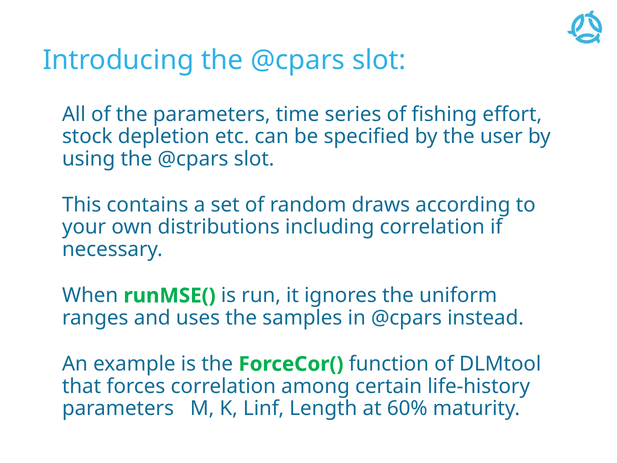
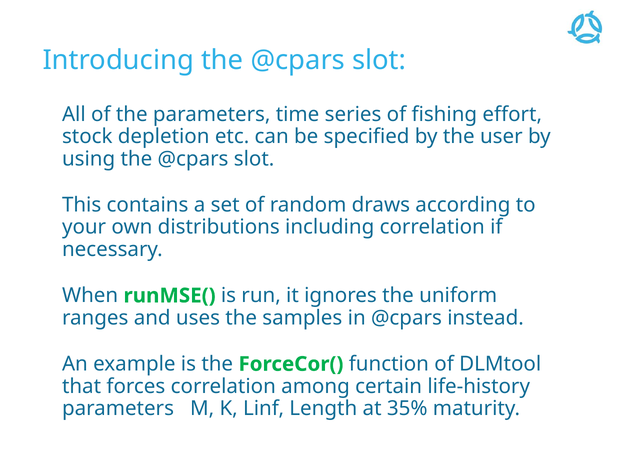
60%: 60% -> 35%
